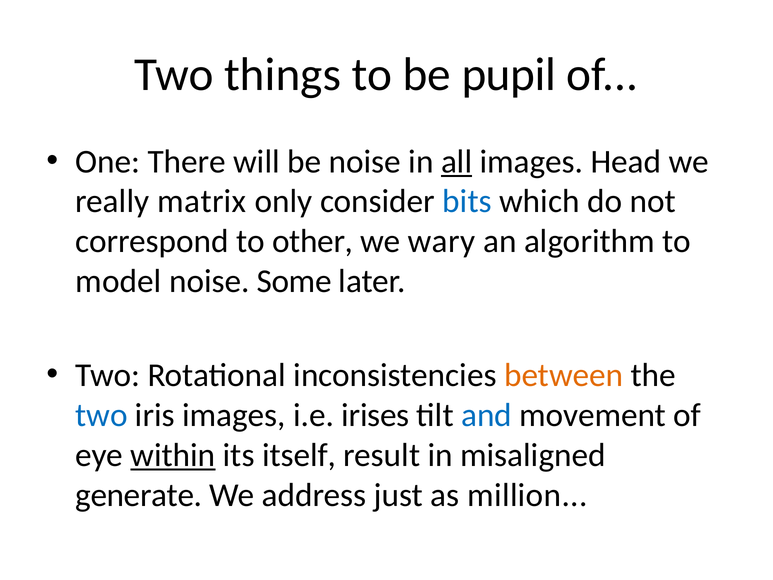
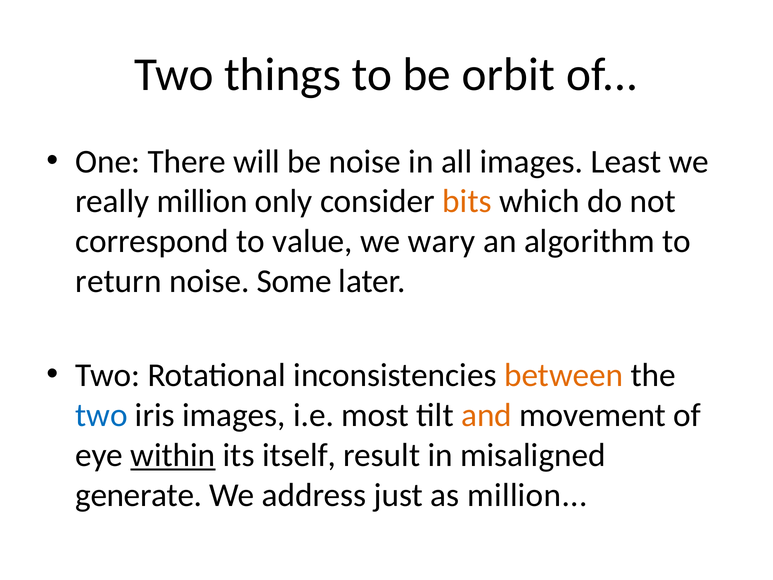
pupil: pupil -> orbit
all underline: present -> none
Head: Head -> Least
really matrix: matrix -> million
bits colour: blue -> orange
other: other -> value
model: model -> return
irises: irises -> most
and colour: blue -> orange
